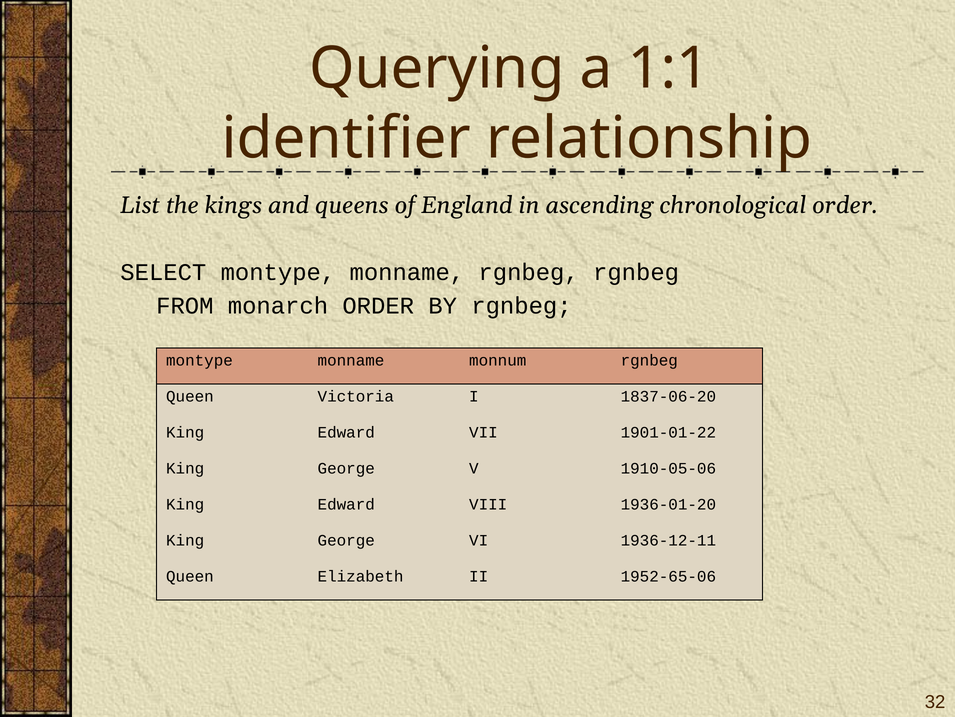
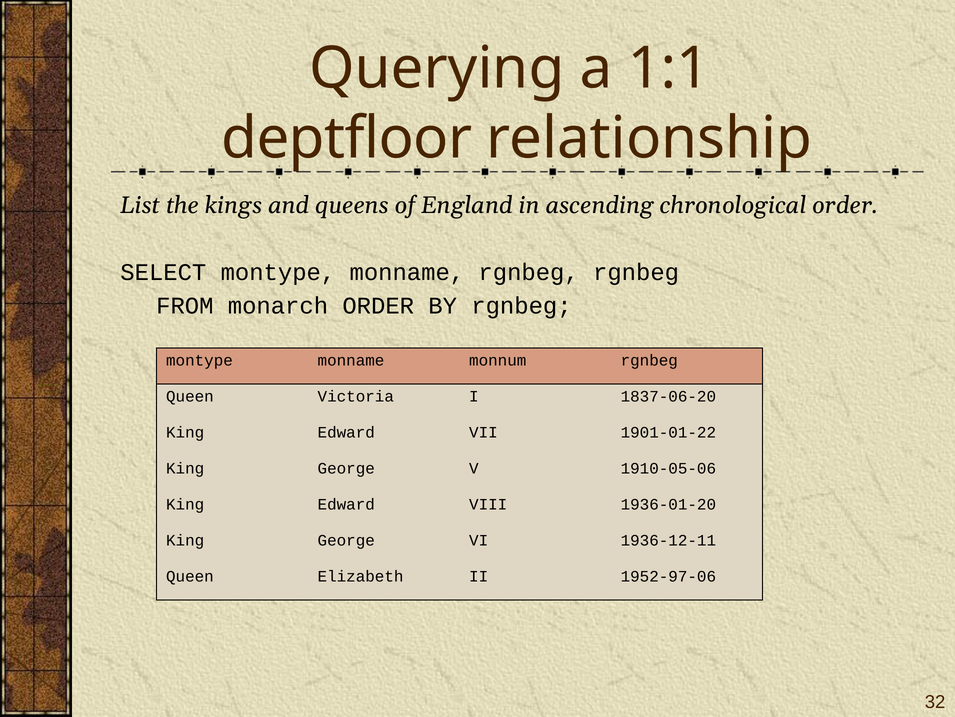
identifier: identifier -> deptfloor
1952-65-06: 1952-65-06 -> 1952-97-06
